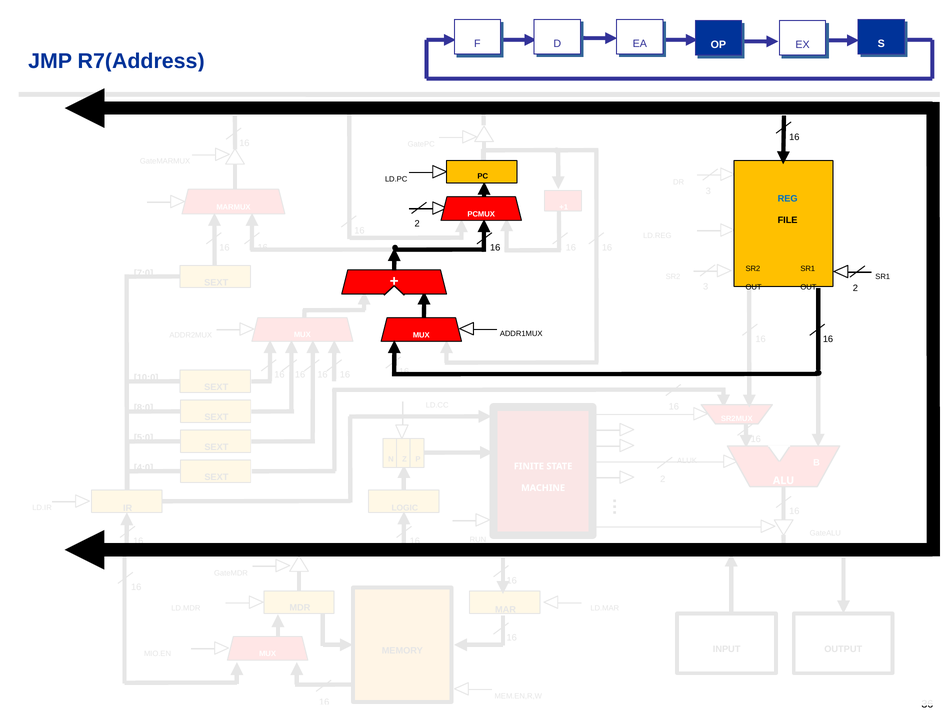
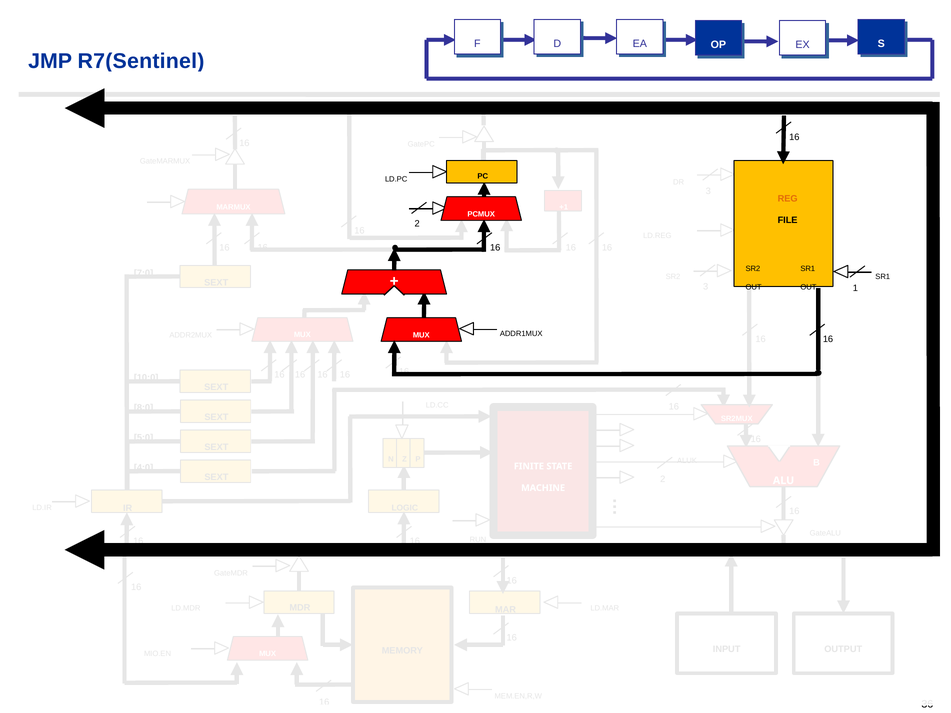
R7(Address: R7(Address -> R7(Sentinel
REG colour: blue -> orange
OUT 2: 2 -> 1
